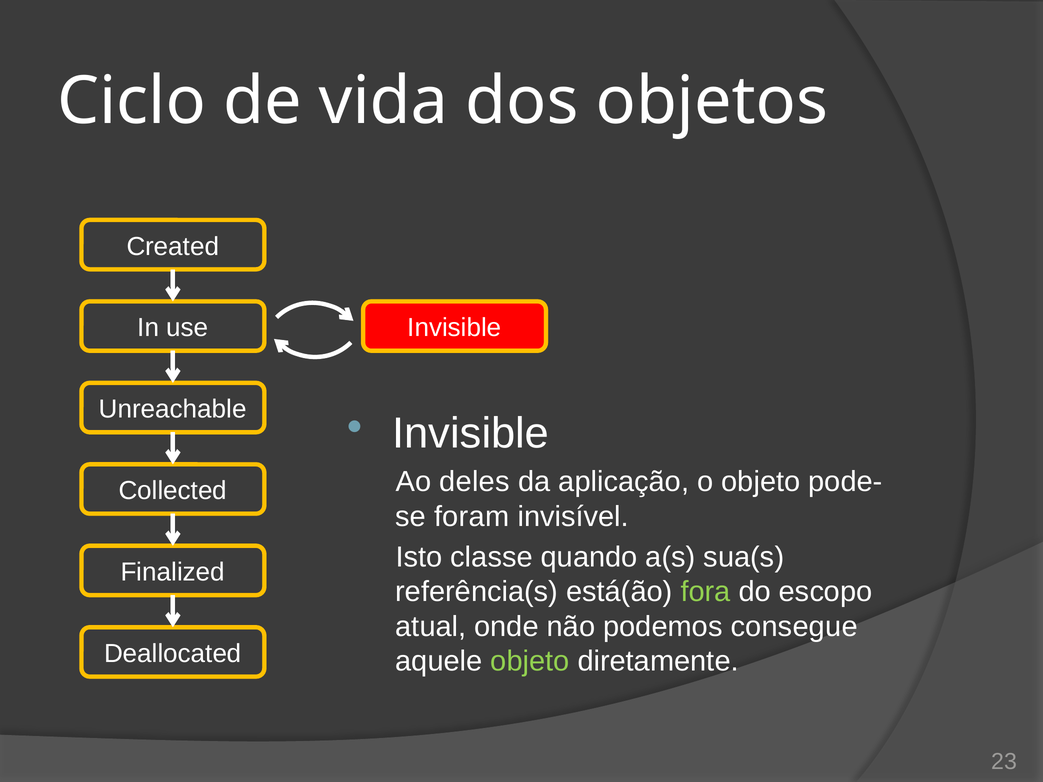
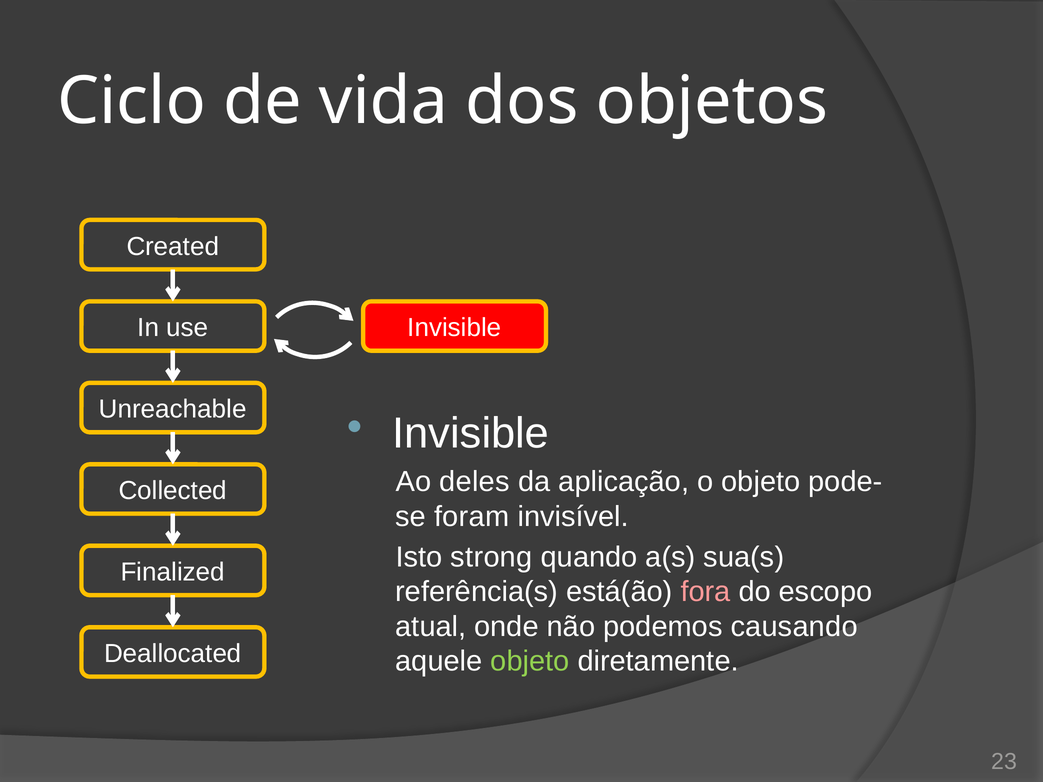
classe: classe -> strong
fora colour: light green -> pink
consegue: consegue -> causando
